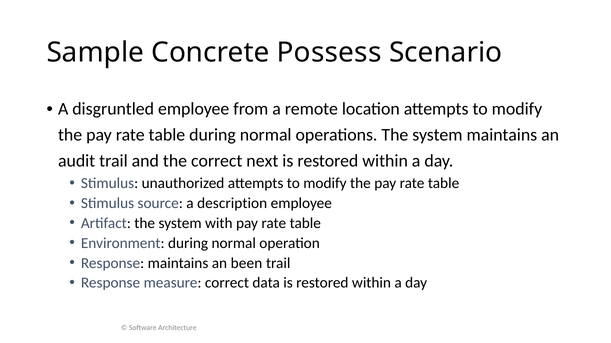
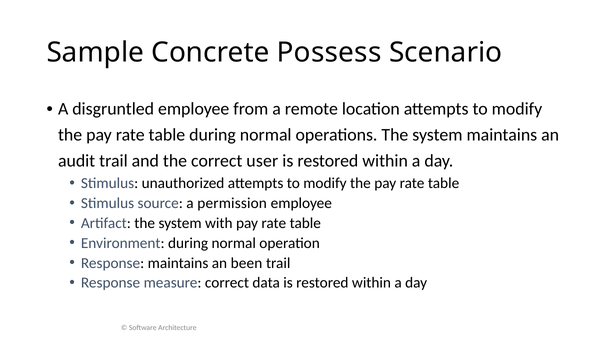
next: next -> user
description: description -> permission
